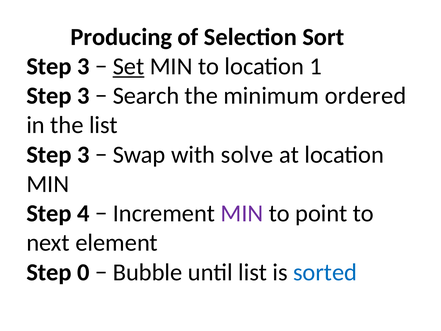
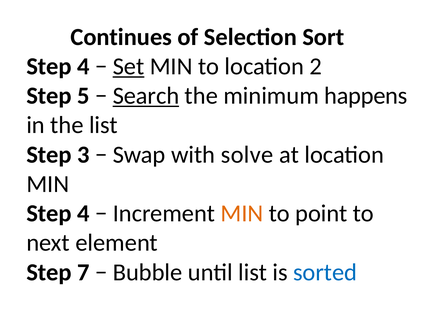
Producing: Producing -> Continues
3 at (83, 66): 3 -> 4
1: 1 -> 2
3 at (83, 96): 3 -> 5
Search underline: none -> present
ordered: ordered -> happens
MIN at (242, 213) colour: purple -> orange
0: 0 -> 7
